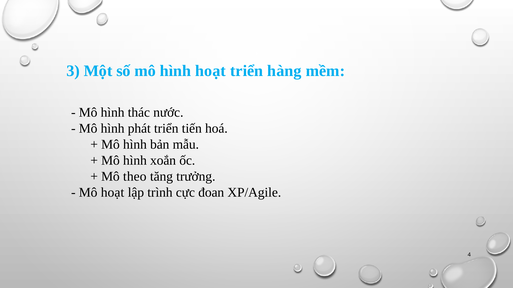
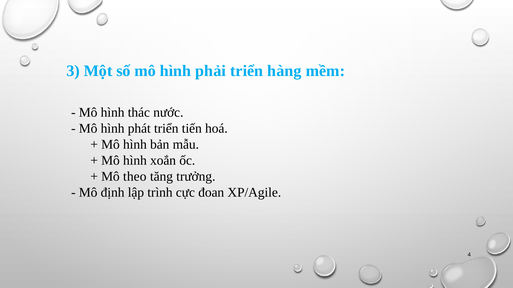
hình hoạt: hoạt -> phải
Mô hoạt: hoạt -> định
